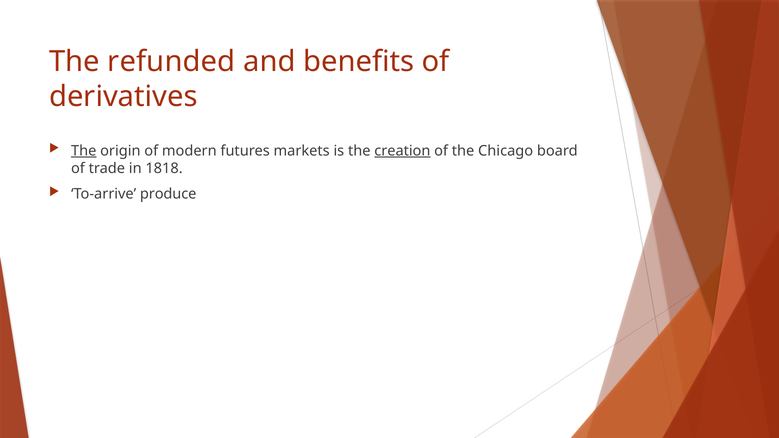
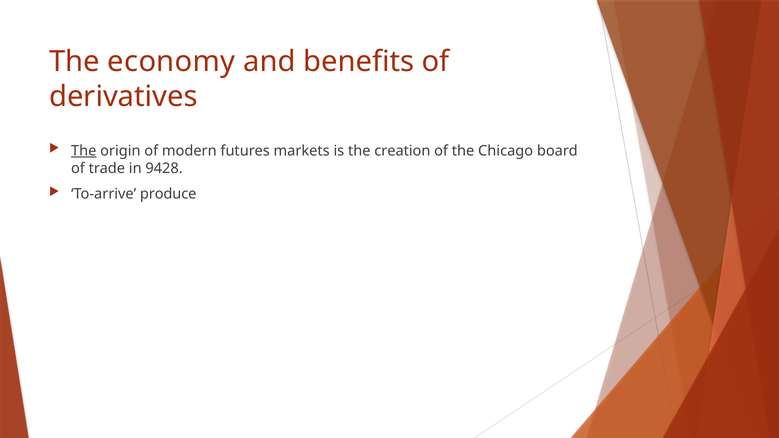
refunded: refunded -> economy
creation underline: present -> none
1818: 1818 -> 9428
